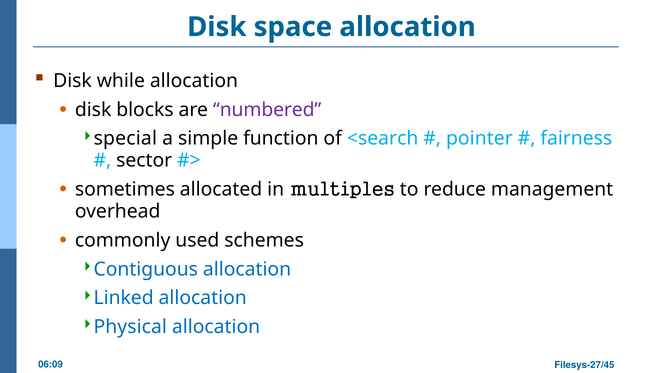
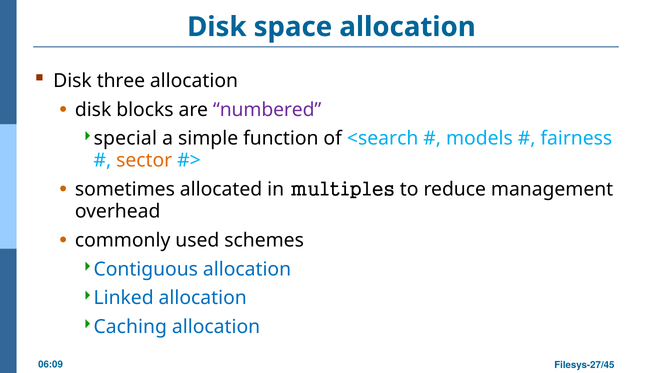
while: while -> three
pointer: pointer -> models
sector colour: black -> orange
Physical: Physical -> Caching
